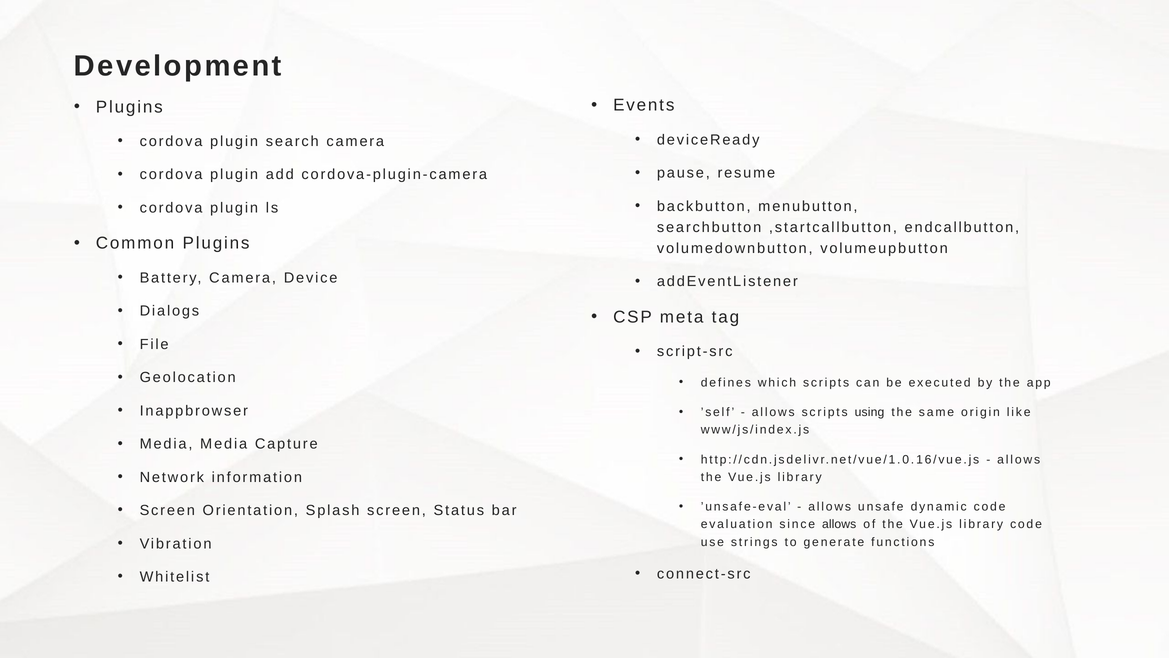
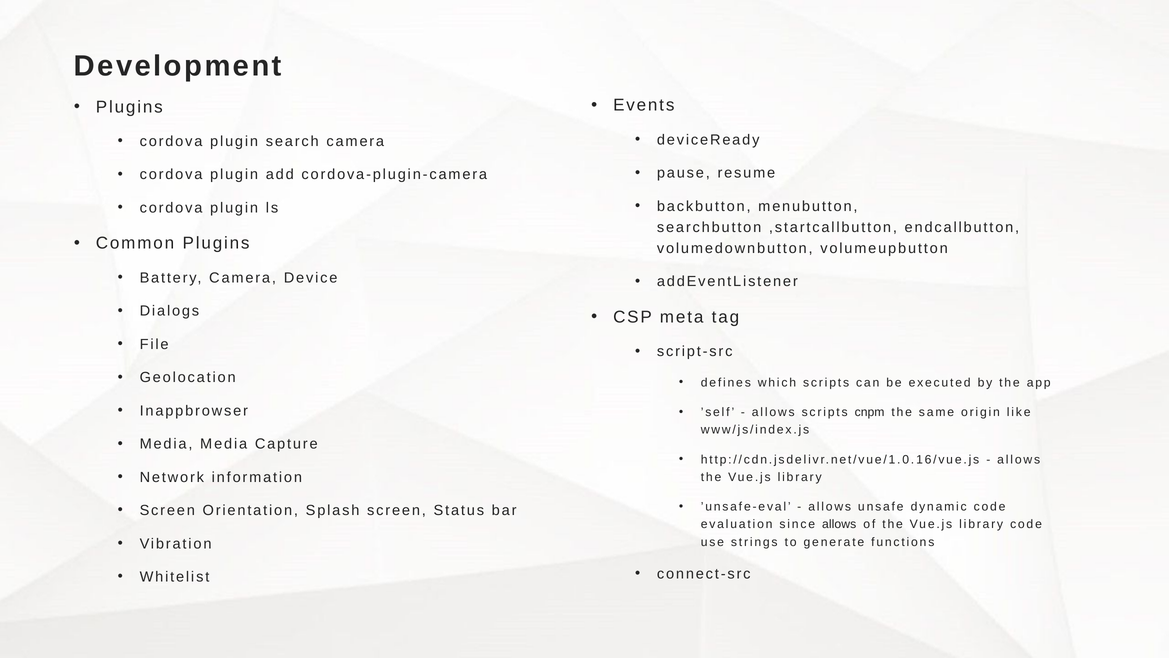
using: using -> cnpm
